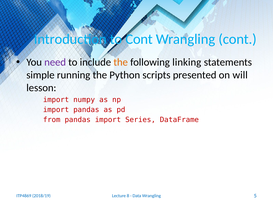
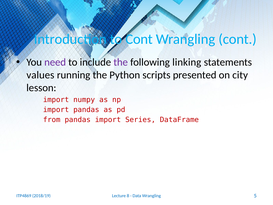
the at (121, 62) colour: orange -> purple
simple: simple -> values
will: will -> city
